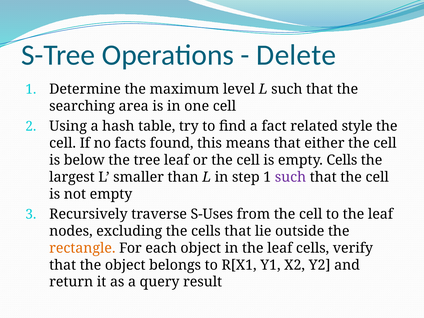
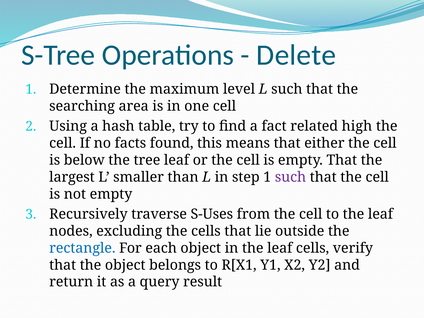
style: style -> high
empty Cells: Cells -> That
rectangle colour: orange -> blue
